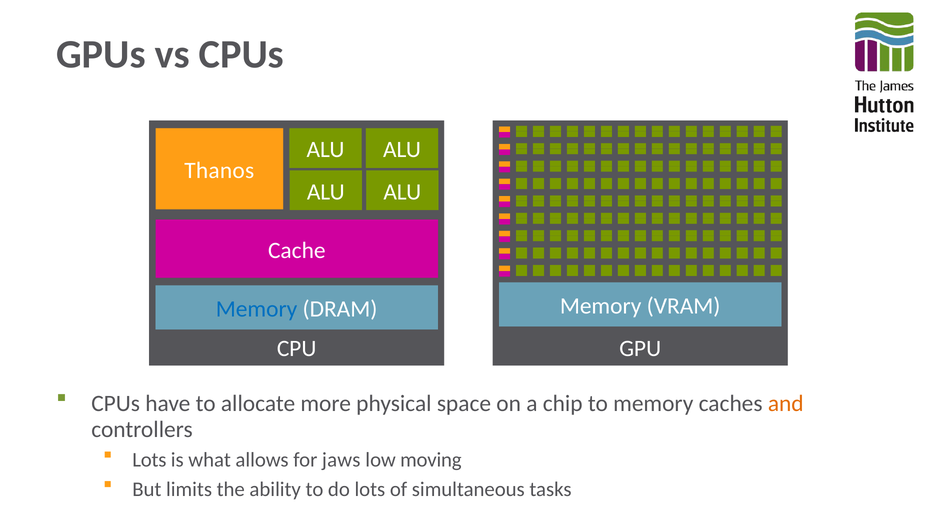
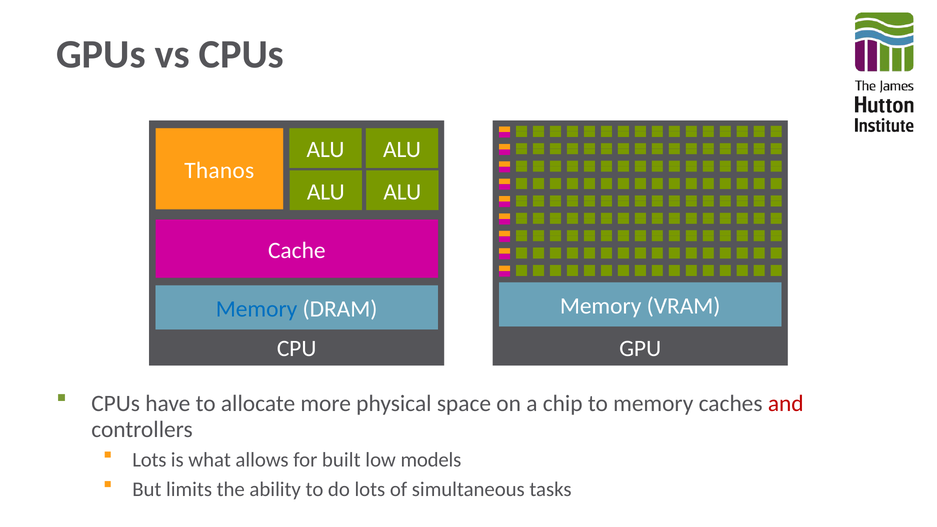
and colour: orange -> red
jaws: jaws -> built
moving: moving -> models
